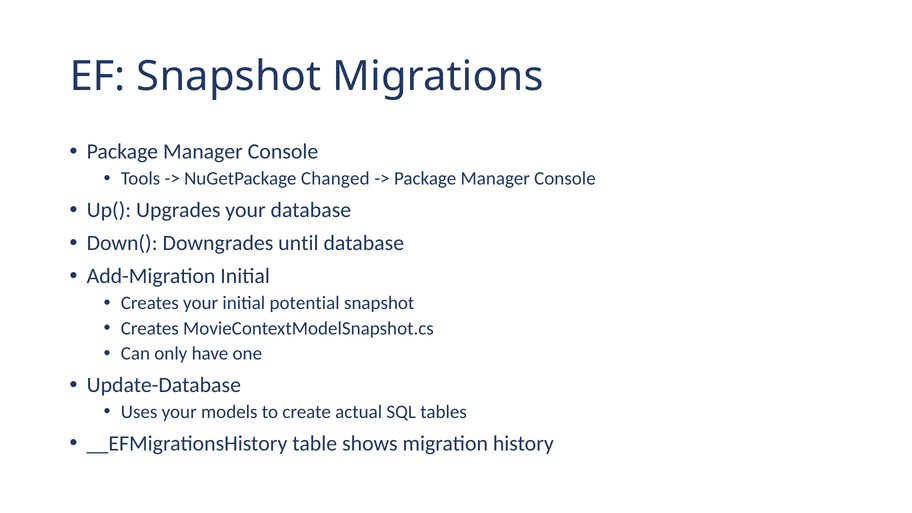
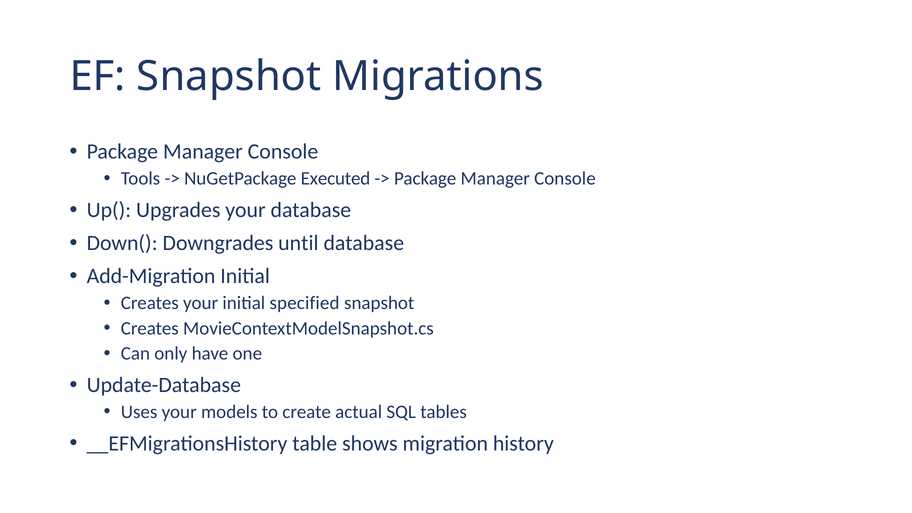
Changed: Changed -> Executed
potential: potential -> specified
